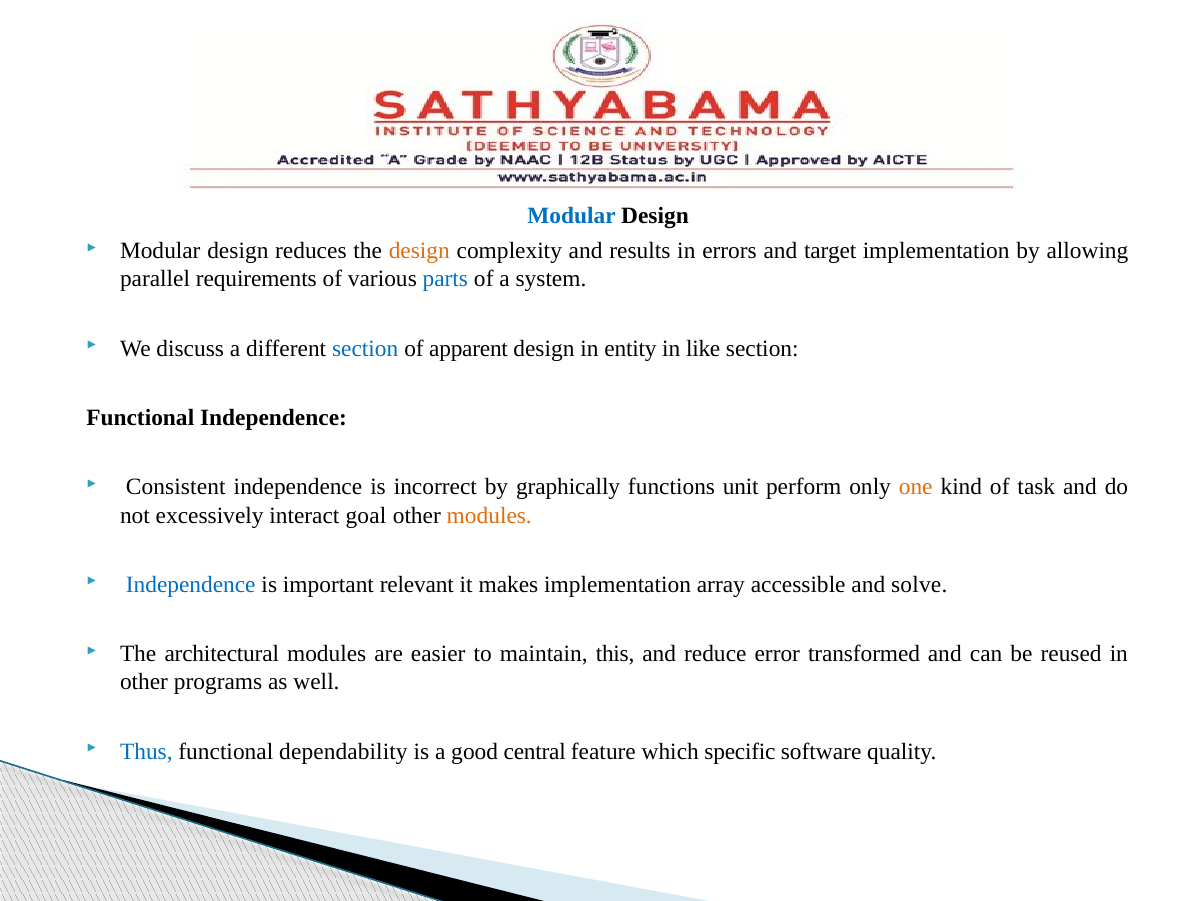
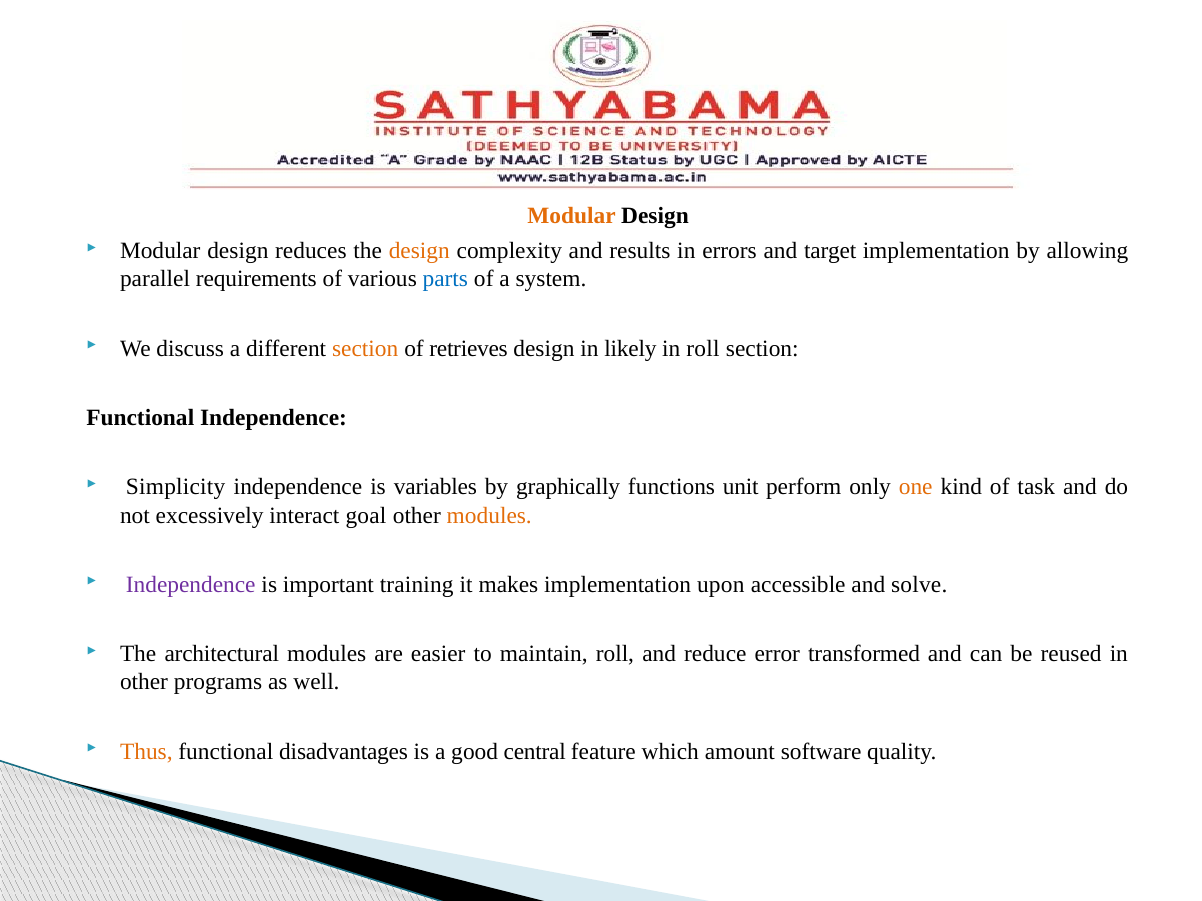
Modular at (572, 216) colour: blue -> orange
section at (365, 349) colour: blue -> orange
apparent: apparent -> retrieves
entity: entity -> likely
in like: like -> roll
Consistent: Consistent -> Simplicity
incorrect: incorrect -> variables
Independence at (191, 585) colour: blue -> purple
relevant: relevant -> training
array: array -> upon
maintain this: this -> roll
Thus colour: blue -> orange
dependability: dependability -> disadvantages
specific: specific -> amount
